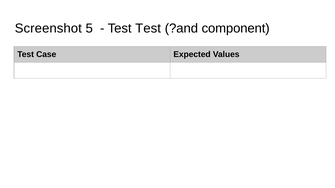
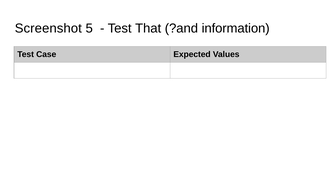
Test Test: Test -> That
component: component -> information
